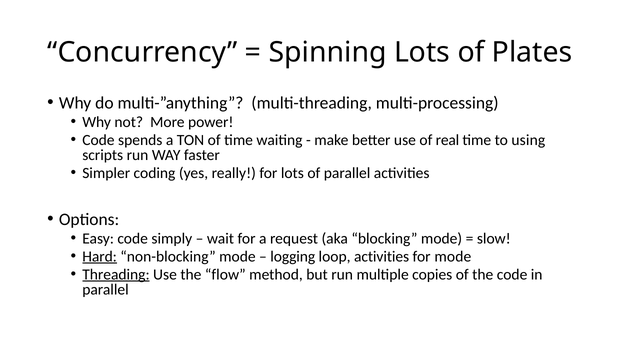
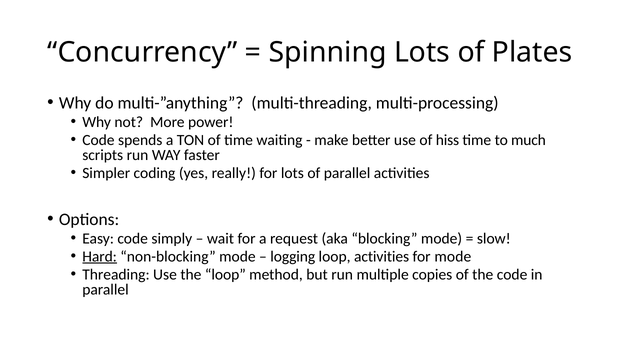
real: real -> hiss
using: using -> much
Threading underline: present -> none
the flow: flow -> loop
